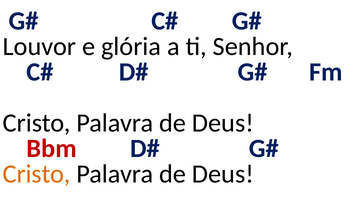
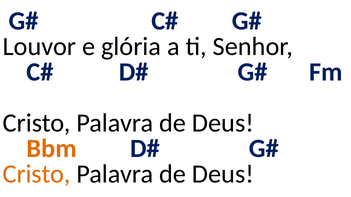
Bbm colour: red -> orange
